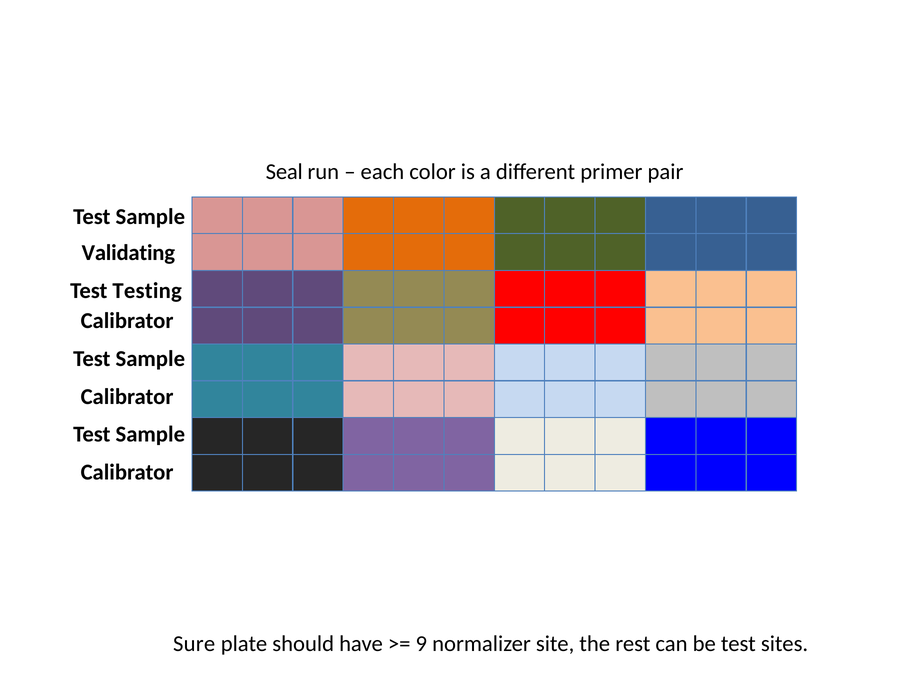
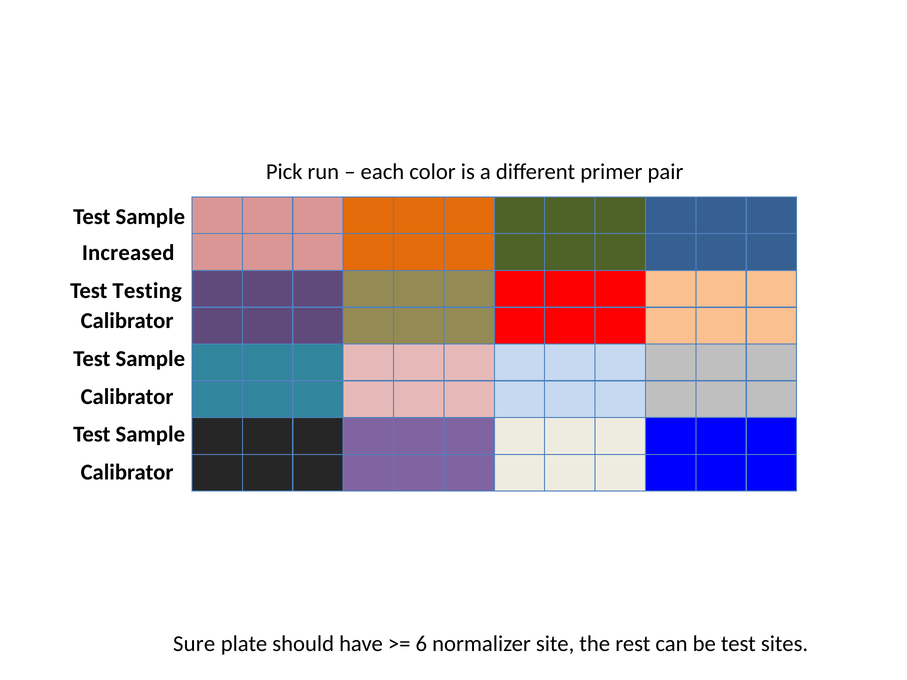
Seal: Seal -> Pick
Validating: Validating -> Increased
9: 9 -> 6
